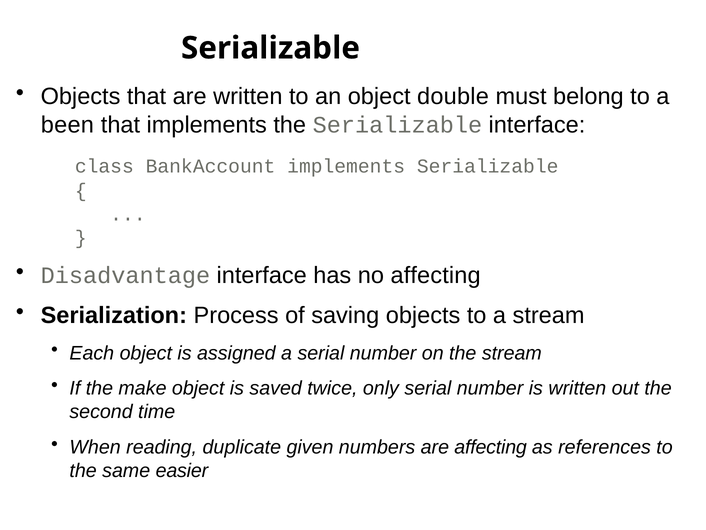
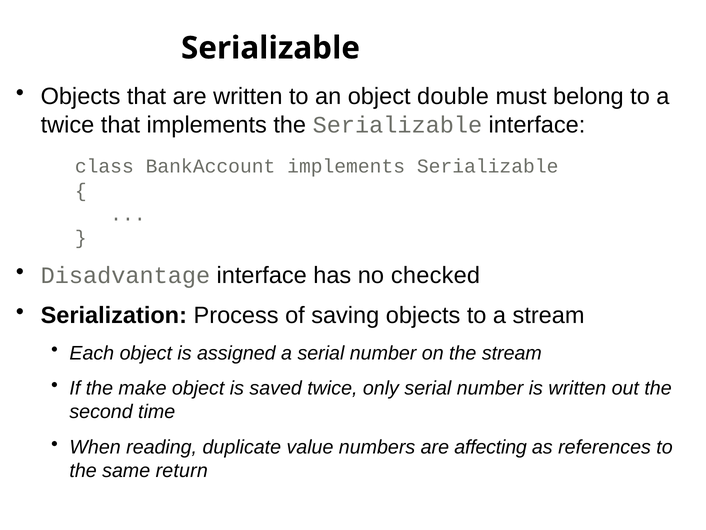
been at (67, 125): been -> twice
no affecting: affecting -> checked
given: given -> value
easier: easier -> return
